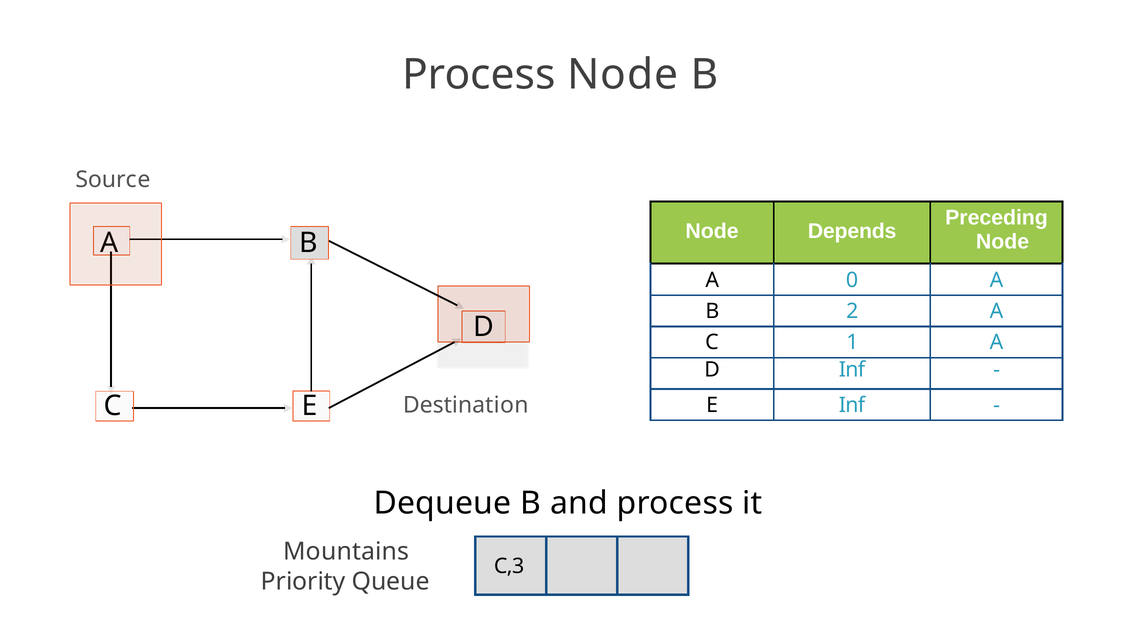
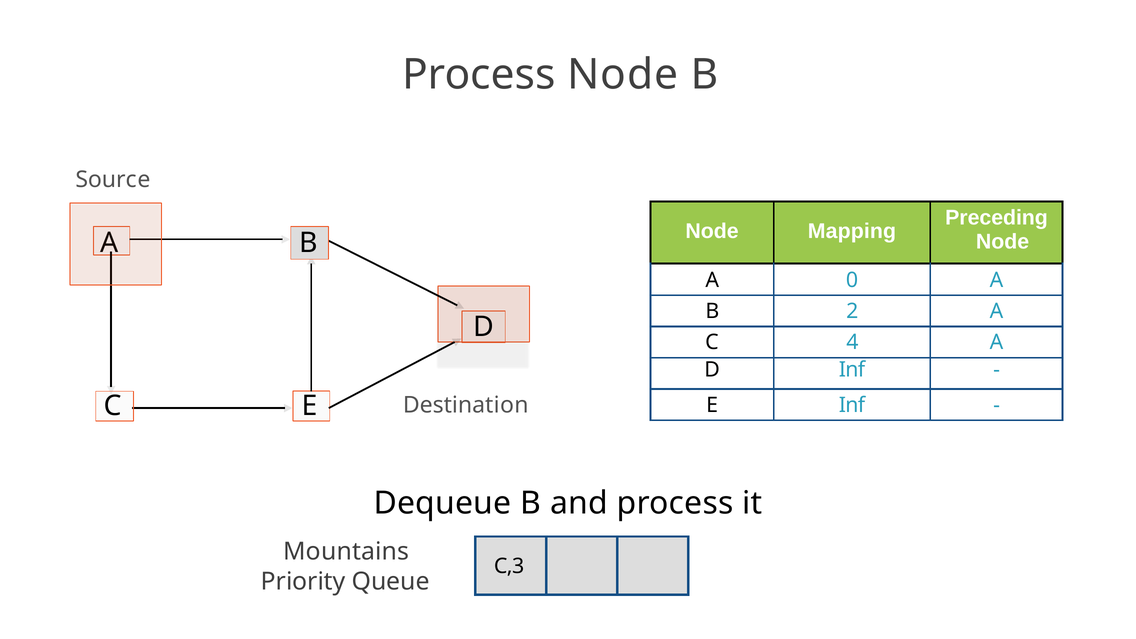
Depends: Depends -> Mapping
1: 1 -> 4
